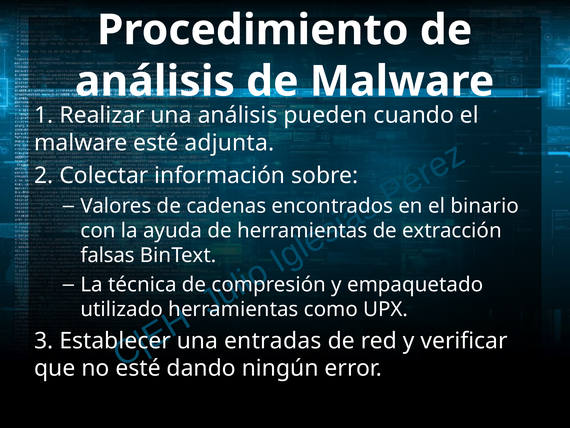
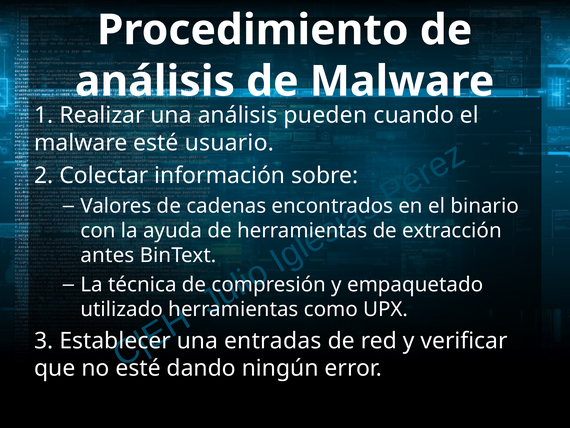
adjunta: adjunta -> usuario
falsas: falsas -> antes
